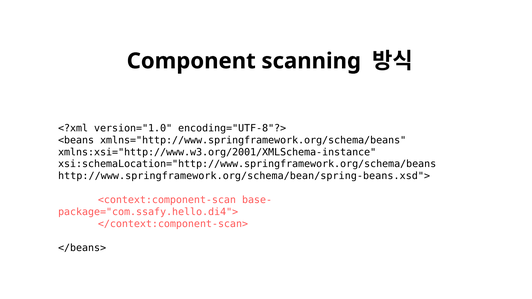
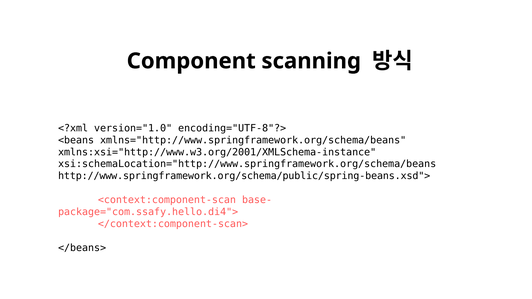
http://www.springframework.org/schema/bean/spring-beans.xsd">: http://www.springframework.org/schema/bean/spring-beans.xsd"> -> http://www.springframework.org/schema/public/spring-beans.xsd">
